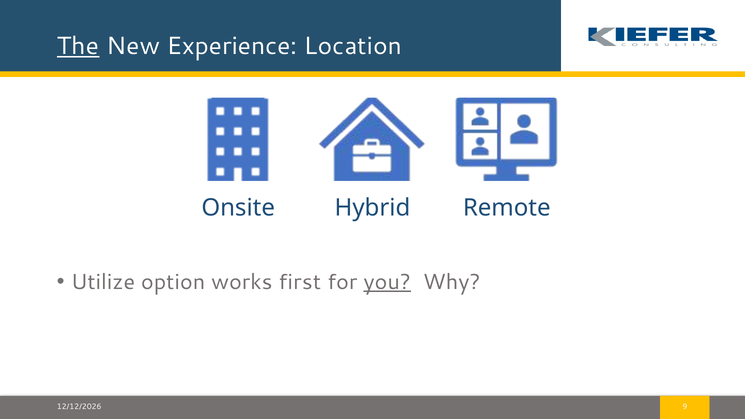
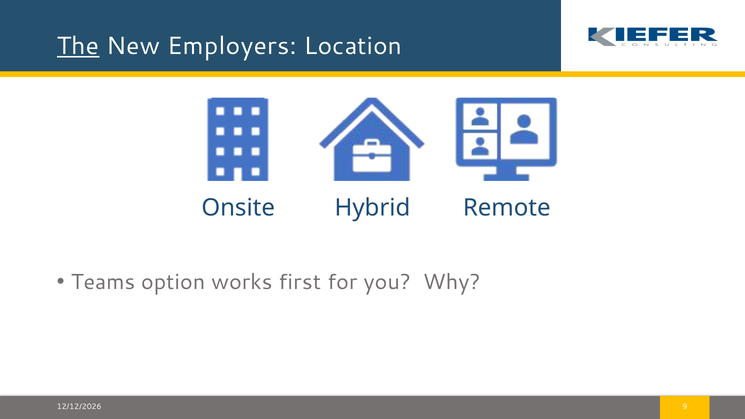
Experience: Experience -> Employers
Utilize: Utilize -> Teams
you underline: present -> none
